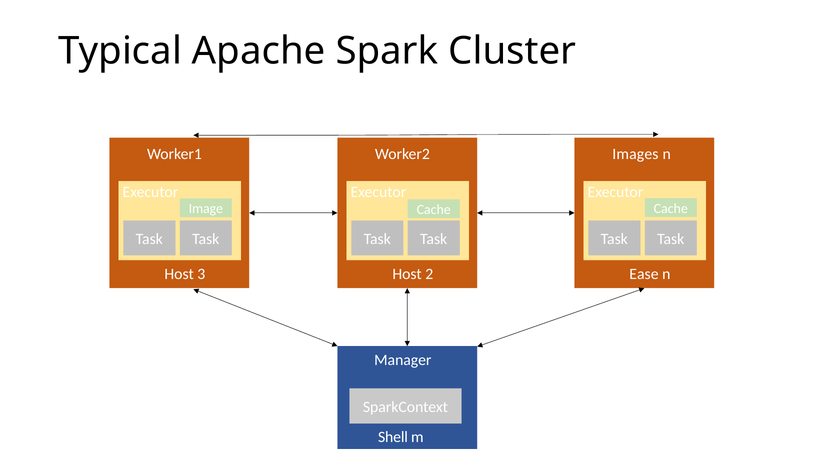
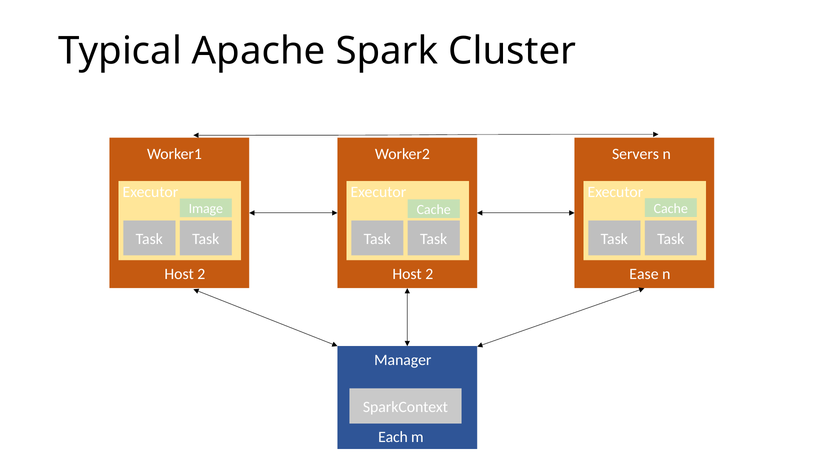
Images: Images -> Servers
3 at (201, 274): 3 -> 2
Shell: Shell -> Each
